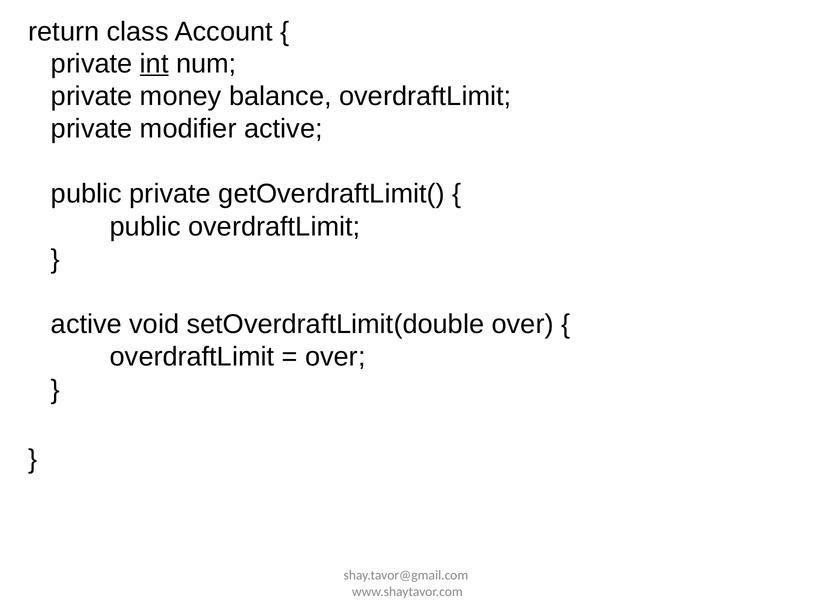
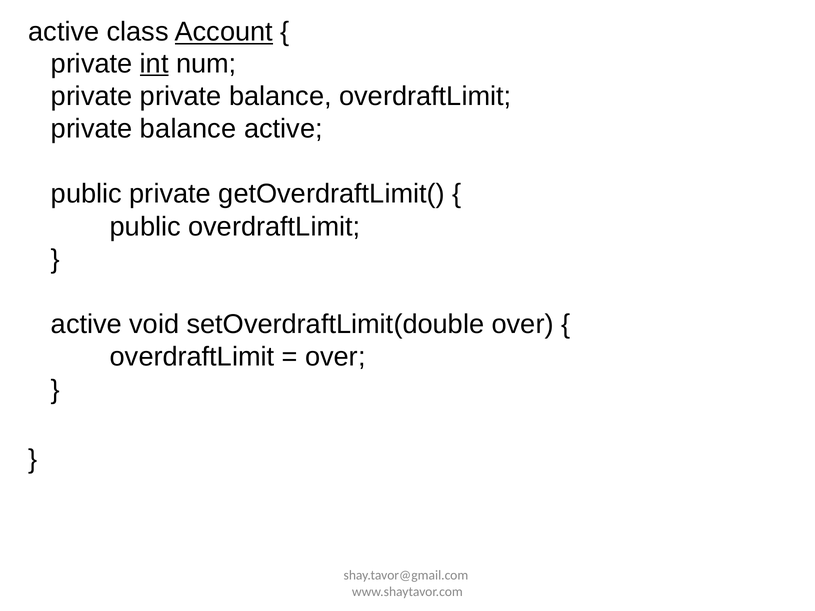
return at (64, 32): return -> active
Account underline: none -> present
private money: money -> private
modifier at (188, 129): modifier -> balance
